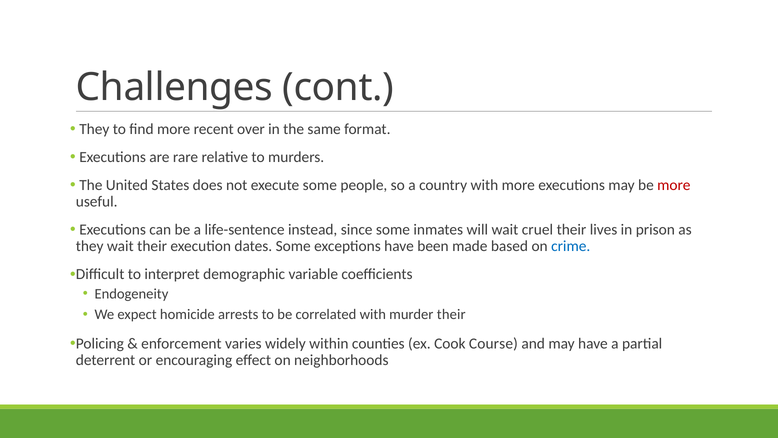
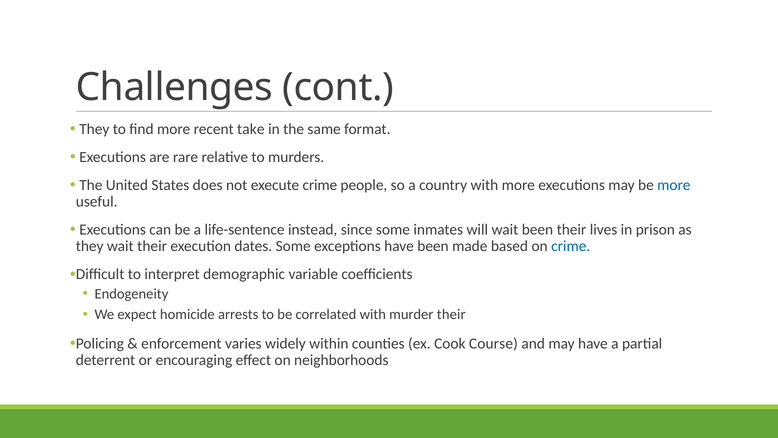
over: over -> take
execute some: some -> crime
more at (674, 185) colour: red -> blue
wait cruel: cruel -> been
